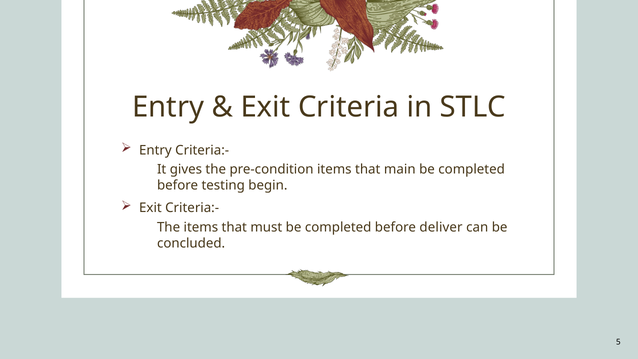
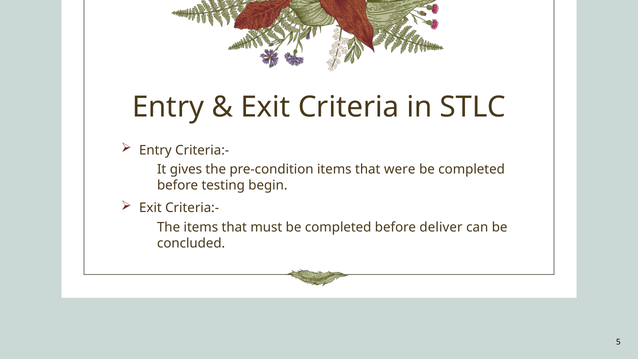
main: main -> were
